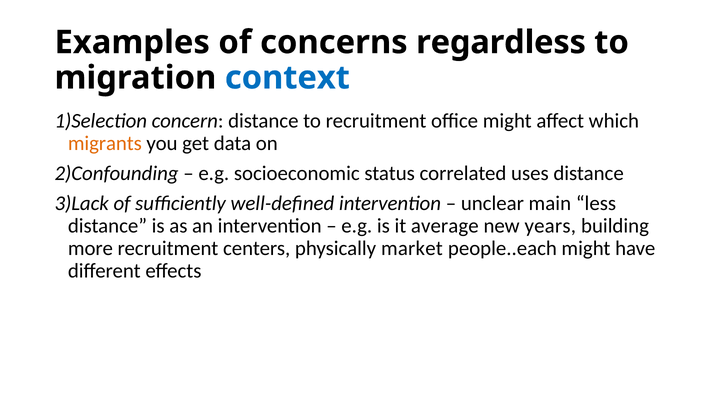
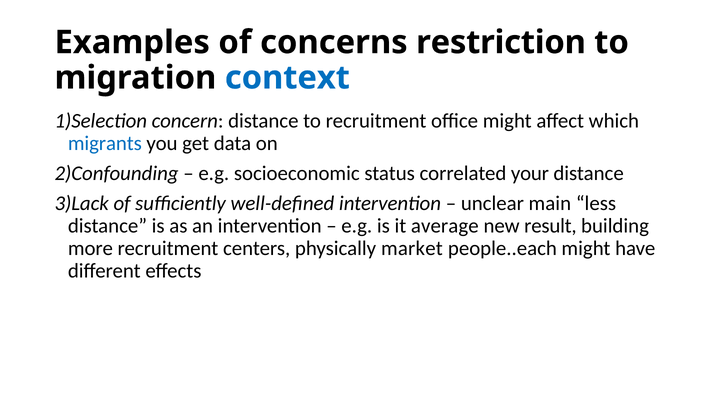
regardless: regardless -> restriction
migrants colour: orange -> blue
uses: uses -> your
years: years -> result
